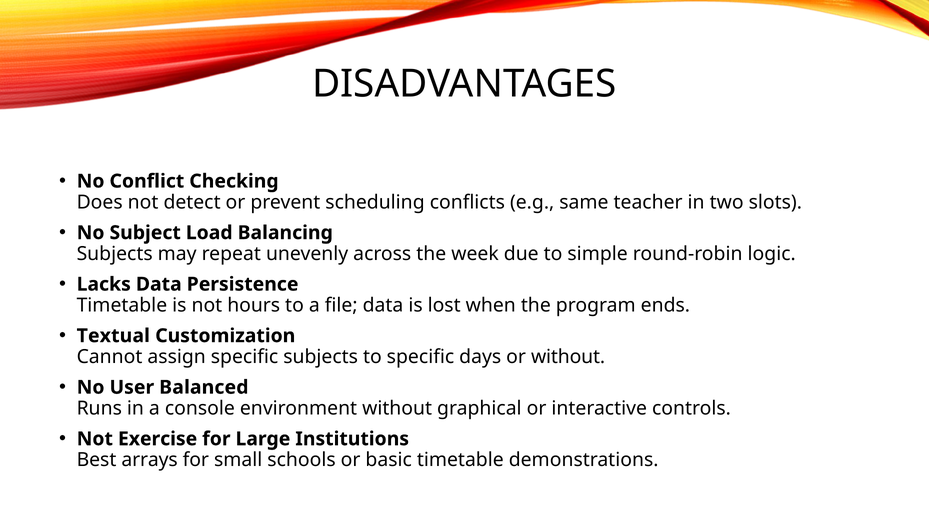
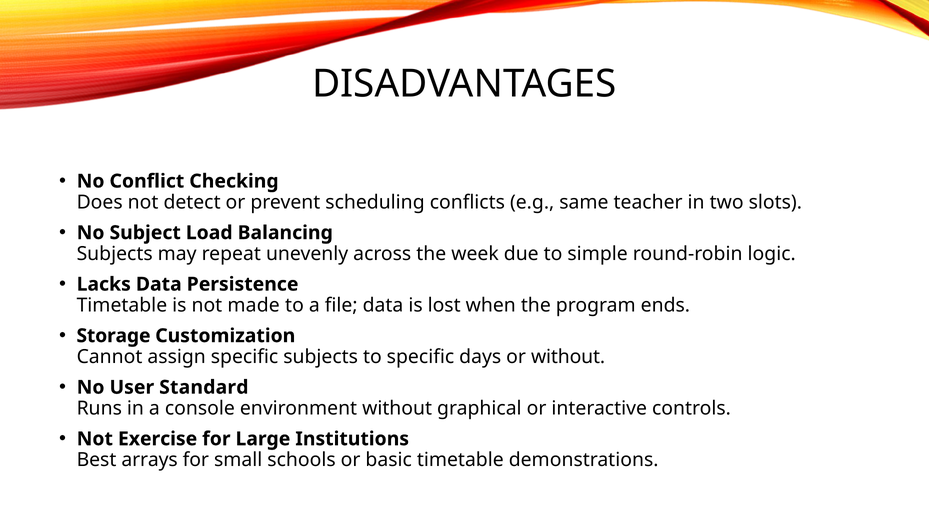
hours: hours -> made
Textual: Textual -> Storage
Balanced: Balanced -> Standard
